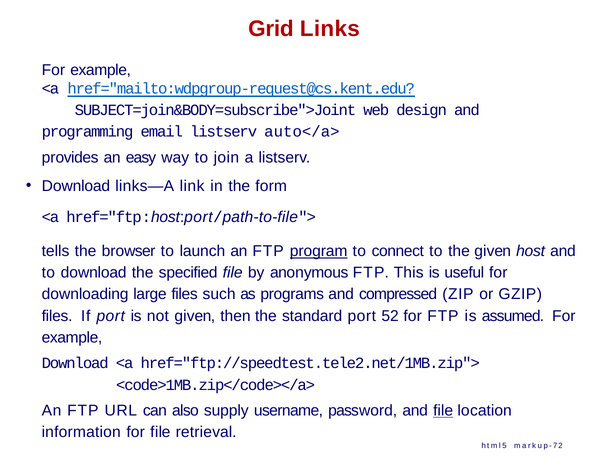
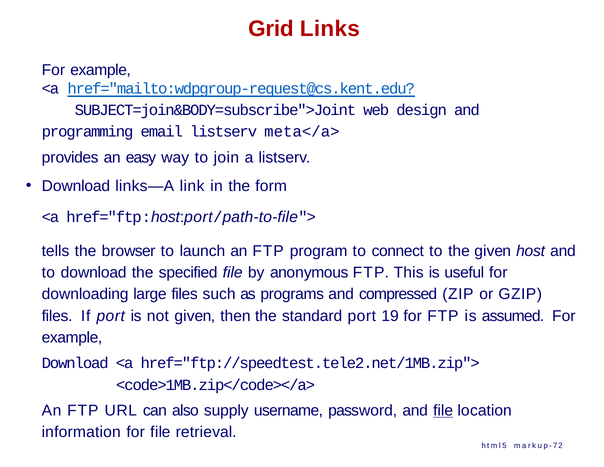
auto</a>: auto</a> -> meta</a>
program underline: present -> none
52: 52 -> 19
